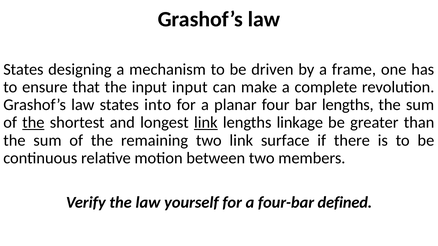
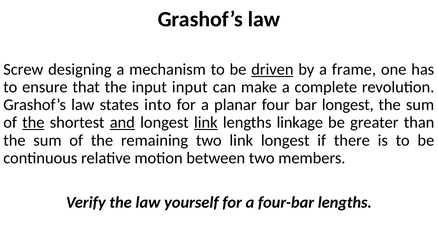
States at (23, 70): States -> Screw
driven underline: none -> present
bar lengths: lengths -> longest
and underline: none -> present
link surface: surface -> longest
four-bar defined: defined -> lengths
